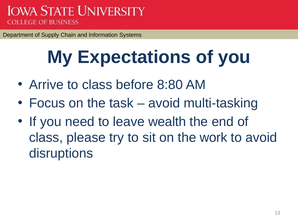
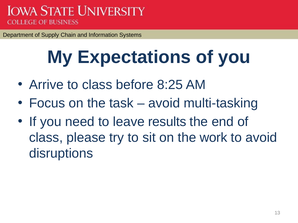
8:80: 8:80 -> 8:25
wealth: wealth -> results
